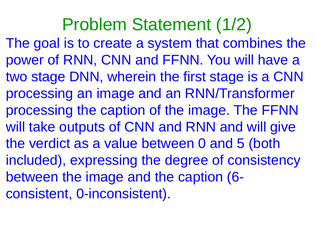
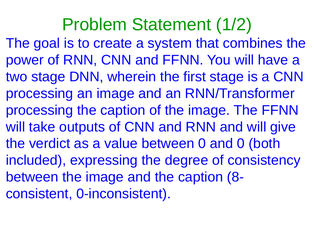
and 5: 5 -> 0
6-: 6- -> 8-
